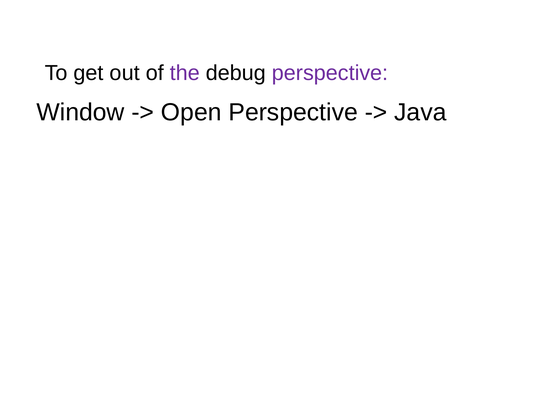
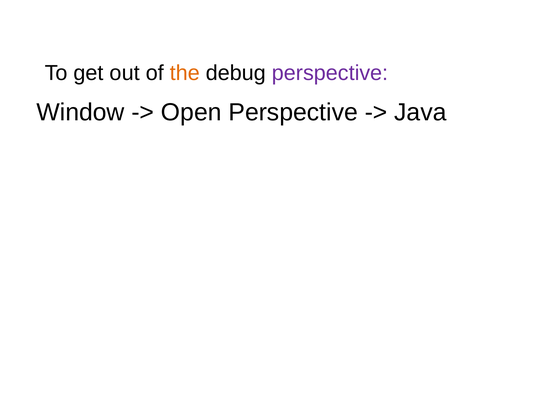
the colour: purple -> orange
